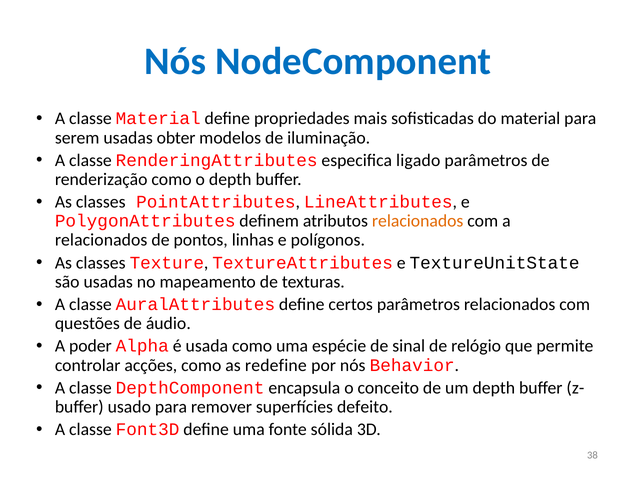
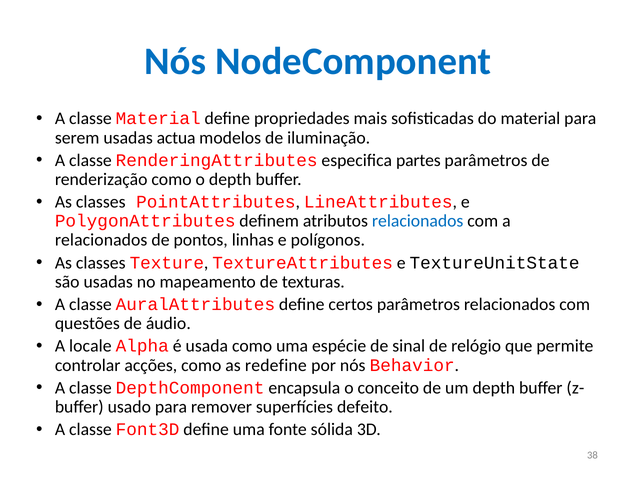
obter: obter -> actua
ligado: ligado -> partes
relacionados at (418, 221) colour: orange -> blue
poder: poder -> locale
